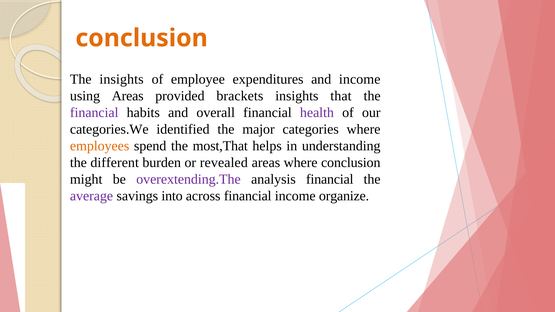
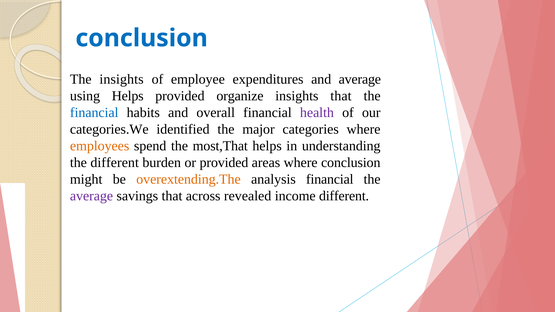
conclusion at (142, 38) colour: orange -> blue
and income: income -> average
using Areas: Areas -> Helps
brackets: brackets -> organize
financial at (94, 113) colour: purple -> blue
or revealed: revealed -> provided
overextending.The colour: purple -> orange
savings into: into -> that
across financial: financial -> revealed
income organize: organize -> different
